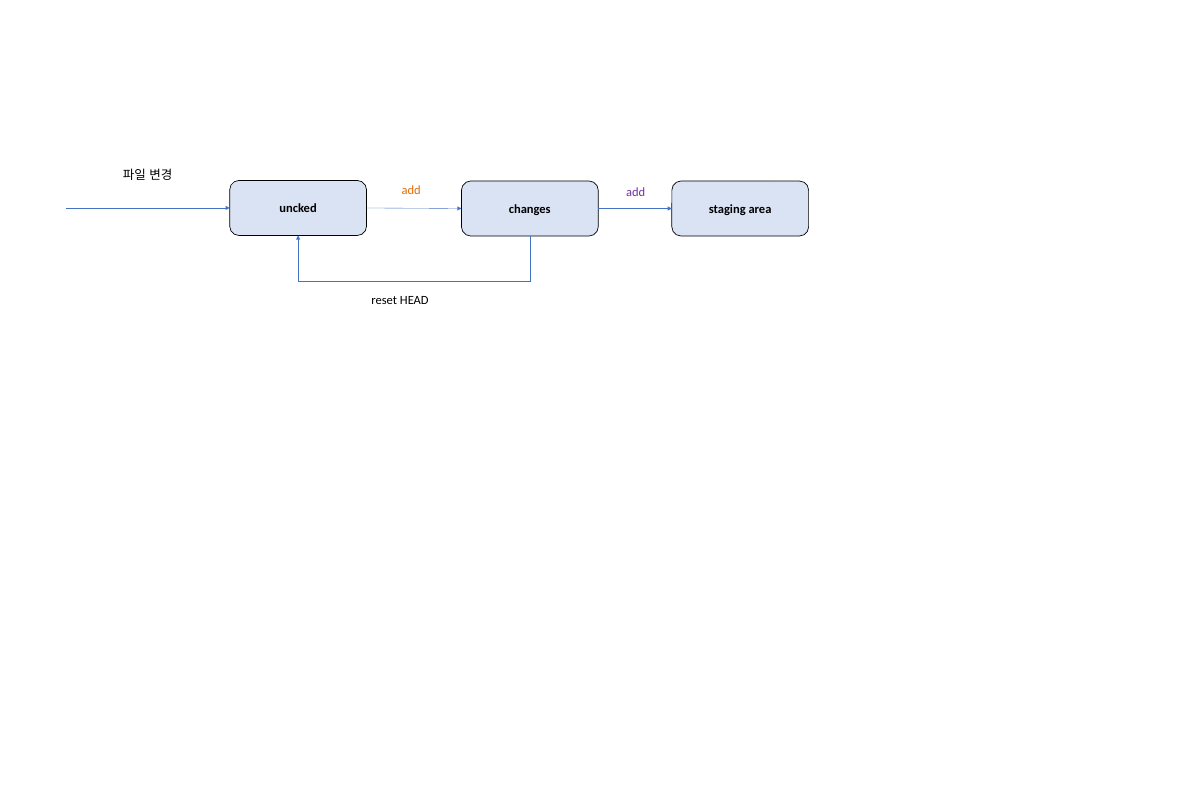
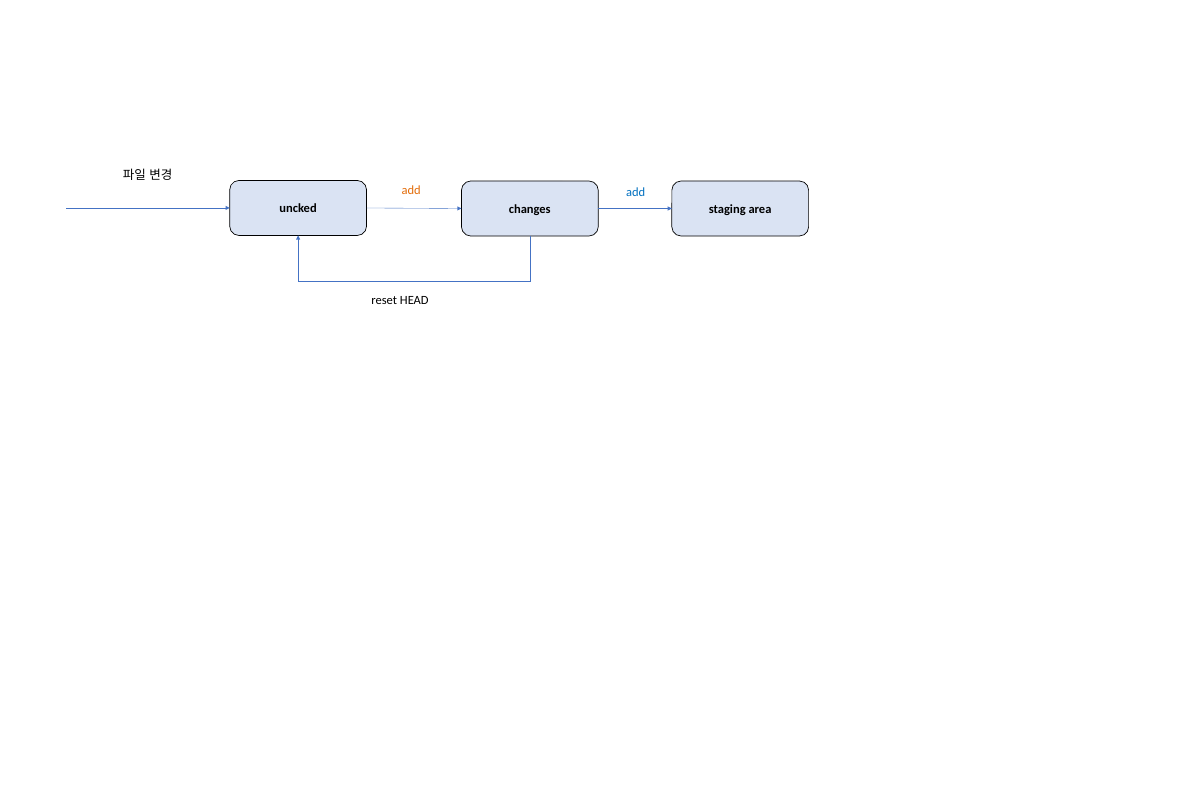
add at (636, 192) colour: purple -> blue
